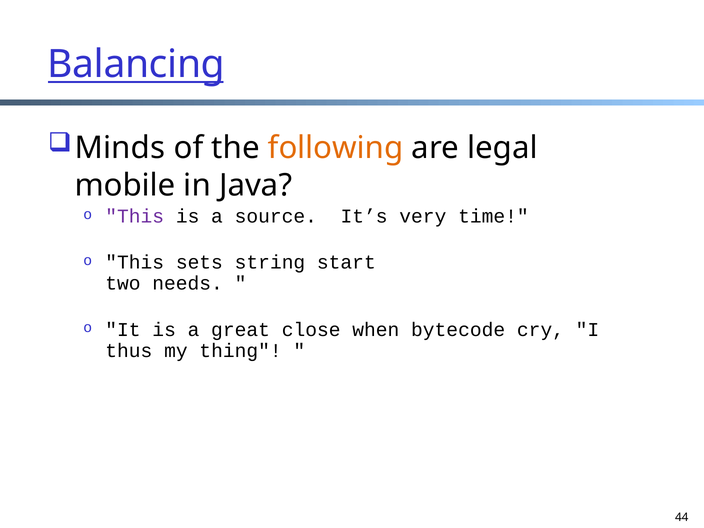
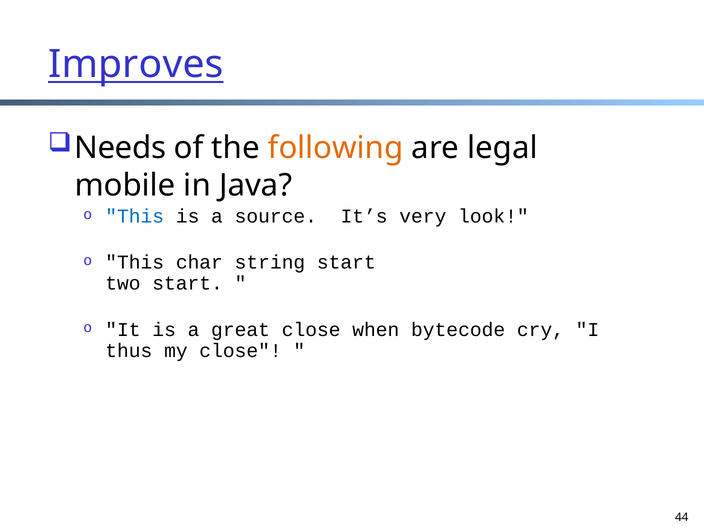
Balancing: Balancing -> Improves
Minds: Minds -> Needs
This at (135, 216) colour: purple -> blue
time: time -> look
sets: sets -> char
two needs: needs -> start
my thing: thing -> close
